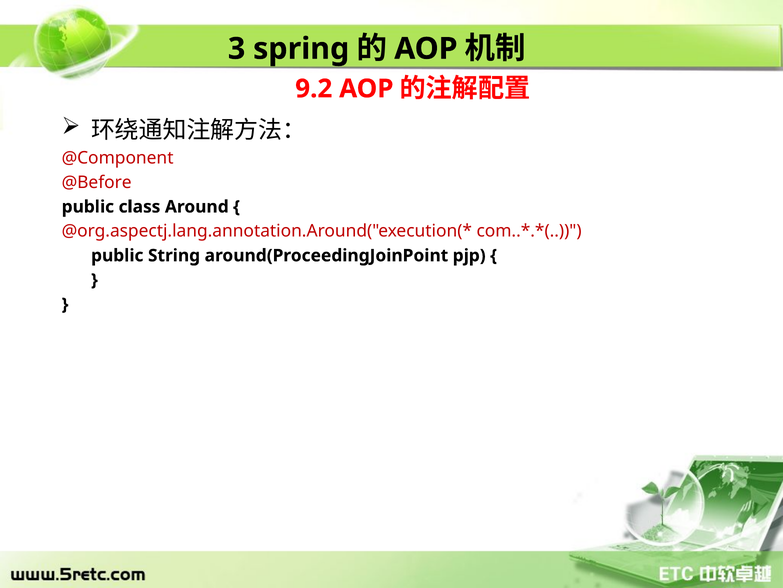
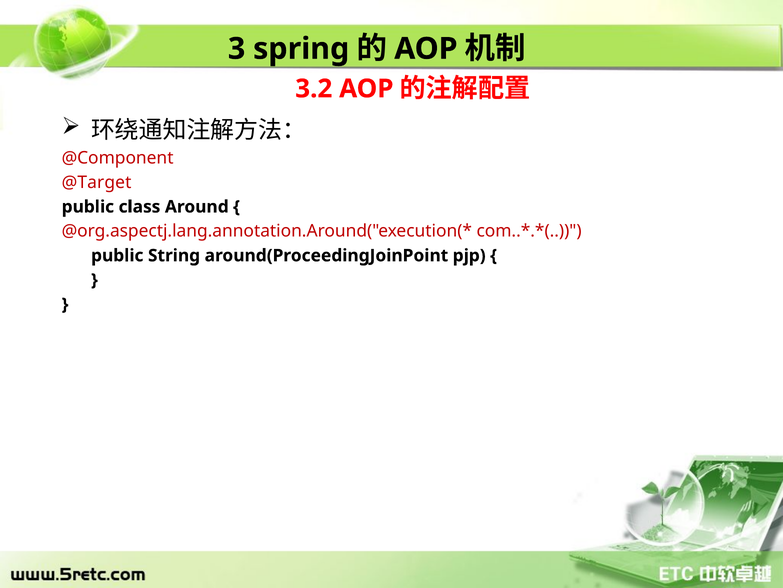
9.2: 9.2 -> 3.2
@Before: @Before -> @Target
